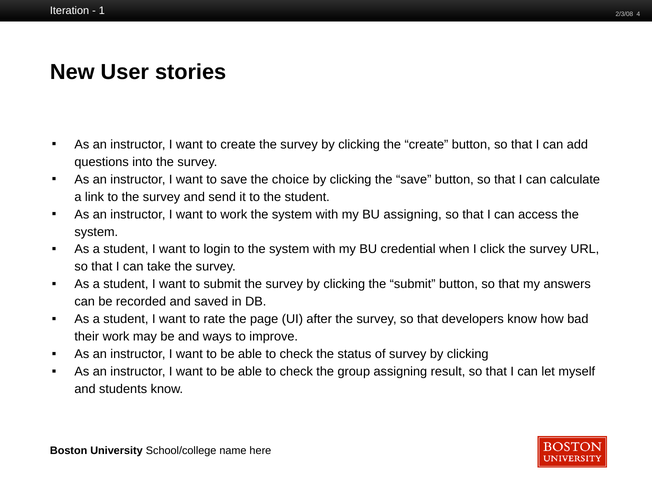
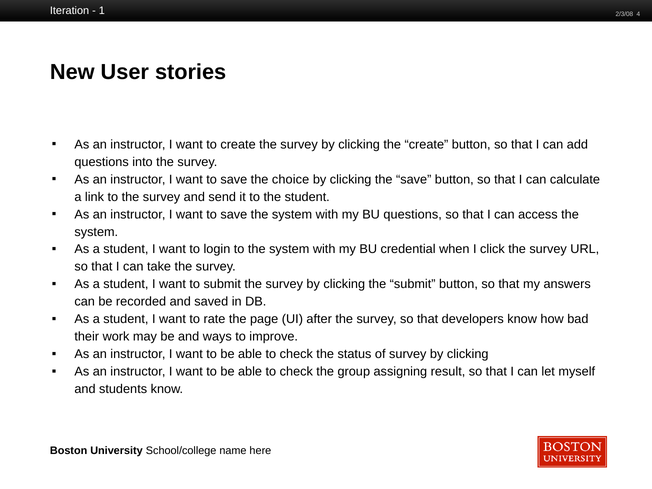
work at (234, 214): work -> save
BU assigning: assigning -> questions
